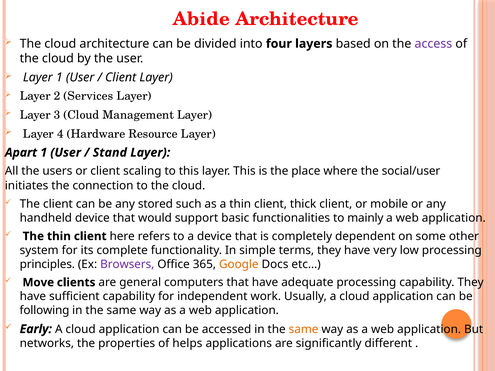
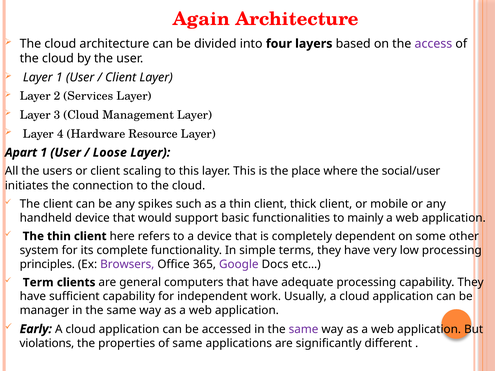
Abide: Abide -> Again
Stand: Stand -> Loose
stored: stored -> spikes
Google colour: orange -> purple
Move: Move -> Term
following: following -> manager
same at (304, 330) colour: orange -> purple
networks: networks -> violations
of helps: helps -> same
